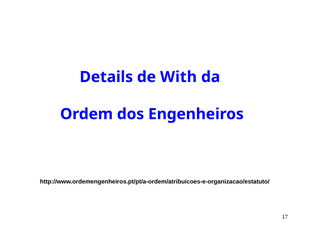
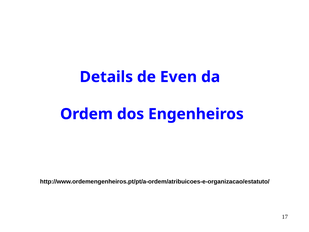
With: With -> Even
